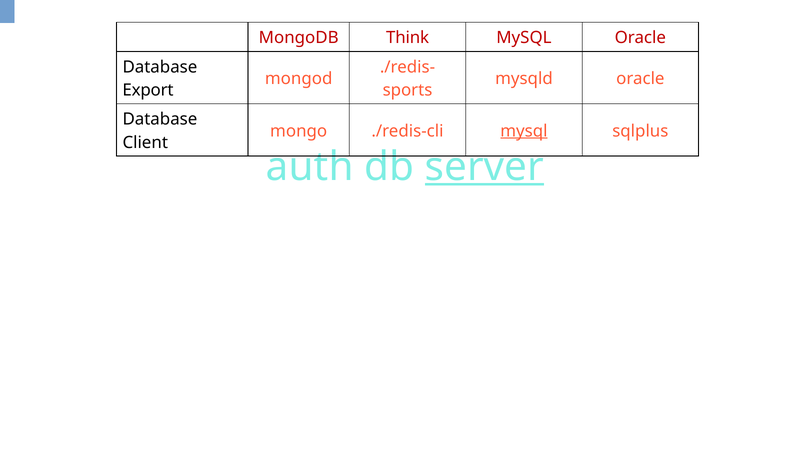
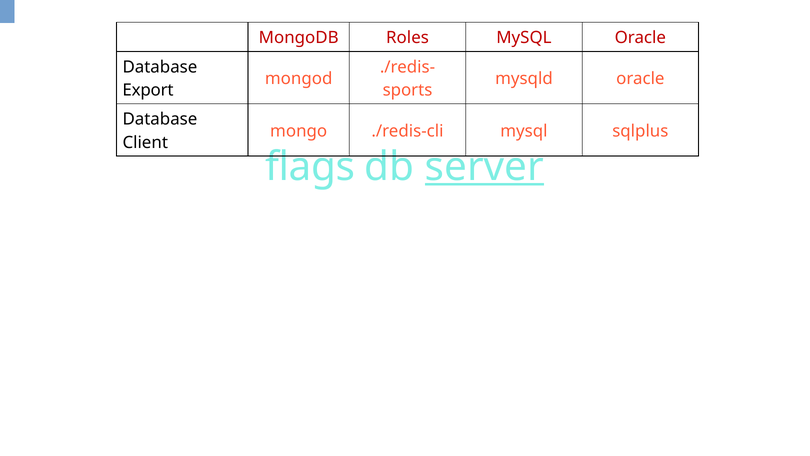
Think: Think -> Roles
mysql at (524, 131) underline: present -> none
auth: auth -> flags
